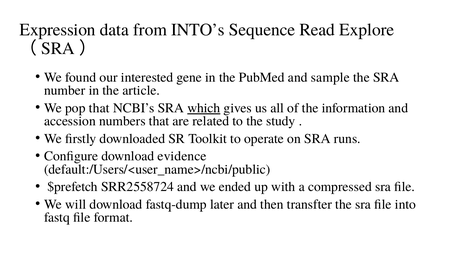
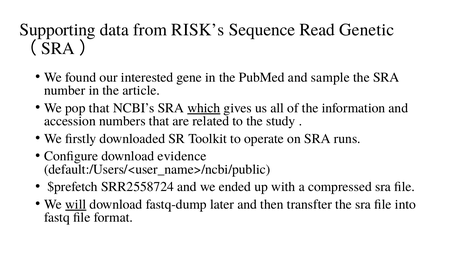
Expression: Expression -> Supporting
INTO’s: INTO’s -> RISK’s
Explore: Explore -> Genetic
will underline: none -> present
